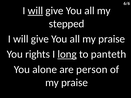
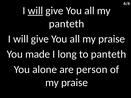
stepped at (67, 24): stepped -> panteth
rights: rights -> made
long underline: present -> none
